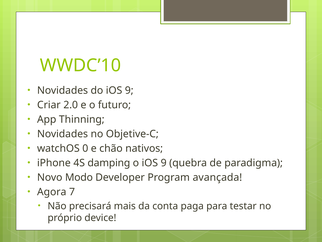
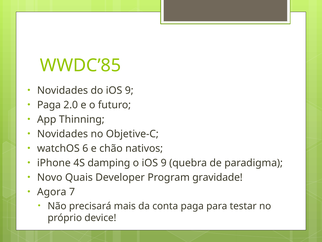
WWDC’10: WWDC’10 -> WWDC’85
Criar at (49, 105): Criar -> Paga
0: 0 -> 6
Modo: Modo -> Quais
avançada: avançada -> gravidade
